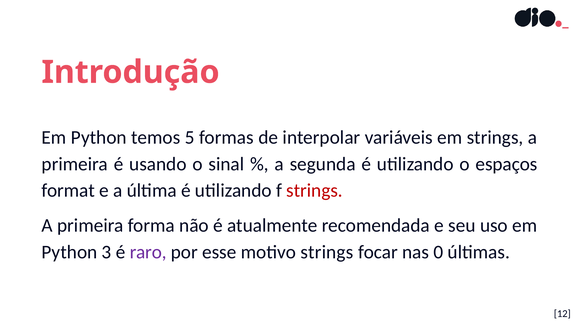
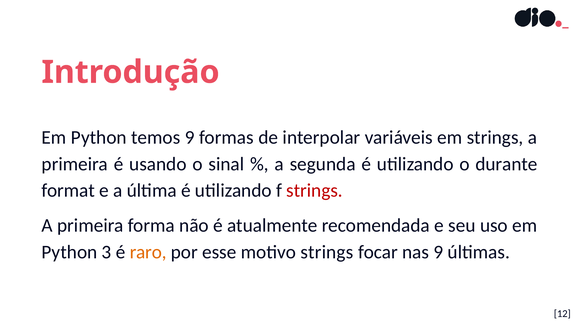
temos 5: 5 -> 9
espaços: espaços -> durante
raro colour: purple -> orange
nas 0: 0 -> 9
